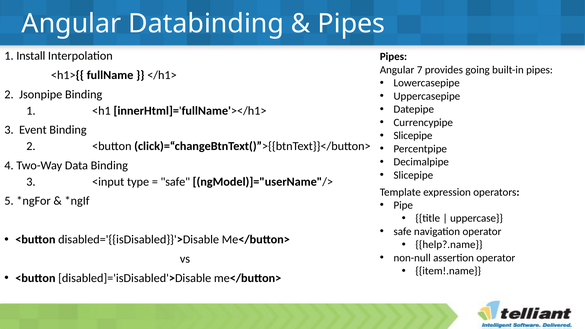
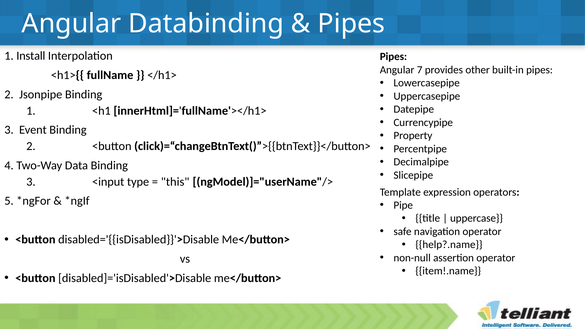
going: going -> other
Slicepipe at (413, 136): Slicepipe -> Property
safe at (175, 182): safe -> this
